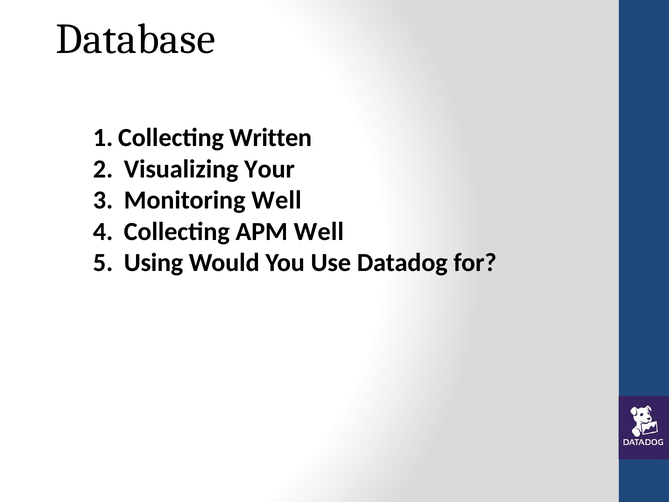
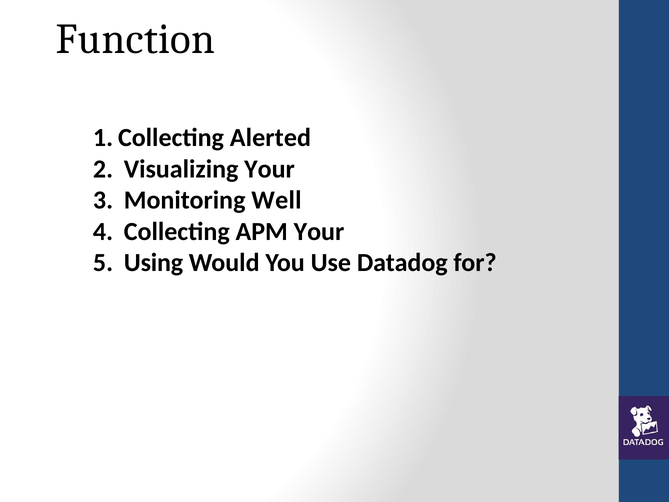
Database: Database -> Function
Written: Written -> Alerted
APM Well: Well -> Your
